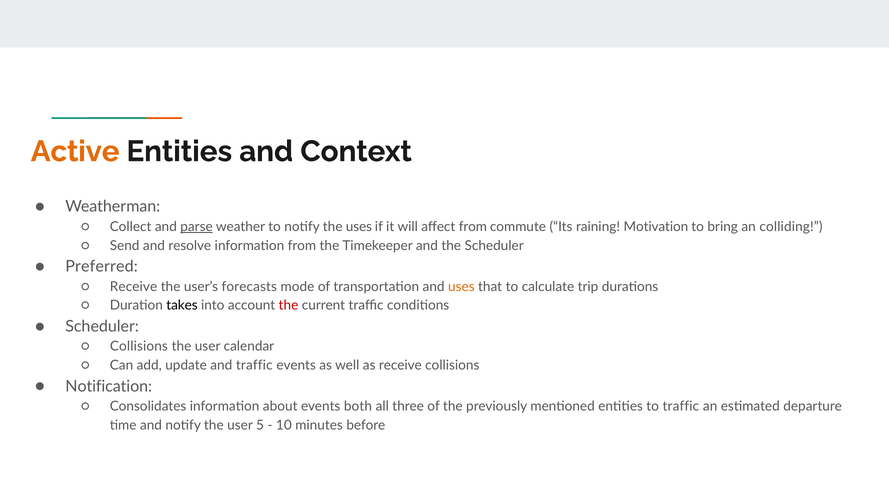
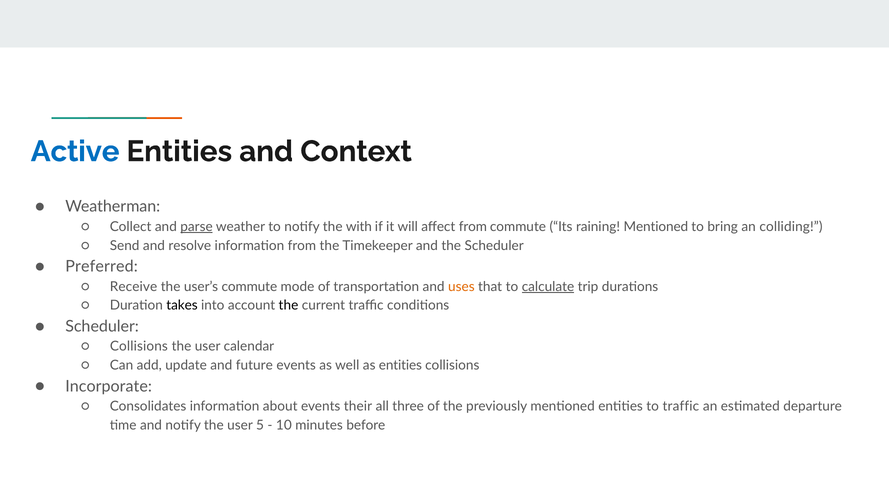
Active colour: orange -> blue
the uses: uses -> with
raining Motivation: Motivation -> Mentioned
user’s forecasts: forecasts -> commute
calculate underline: none -> present
the at (288, 305) colour: red -> black
and traffic: traffic -> future
as receive: receive -> entities
Notification: Notification -> Incorporate
both: both -> their
